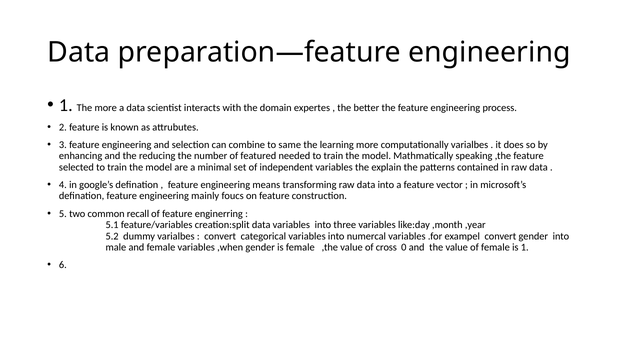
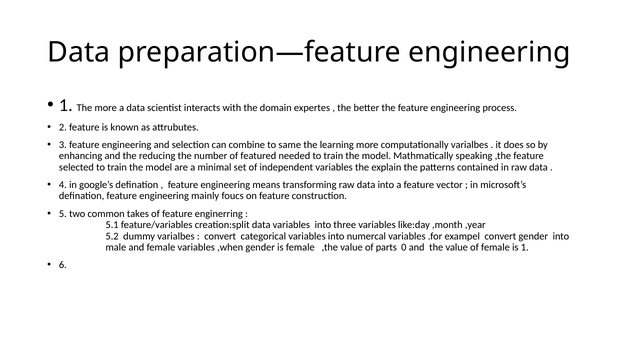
recall: recall -> takes
cross: cross -> parts
